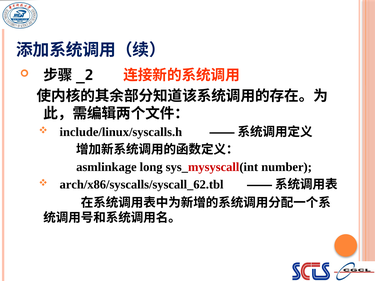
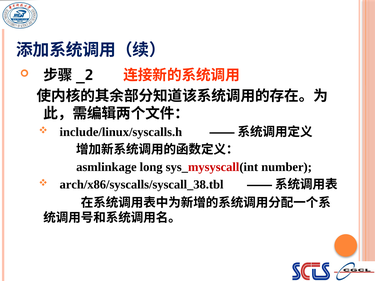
arch/x86/syscalls/syscall_62.tbl: arch/x86/syscalls/syscall_62.tbl -> arch/x86/syscalls/syscall_38.tbl
